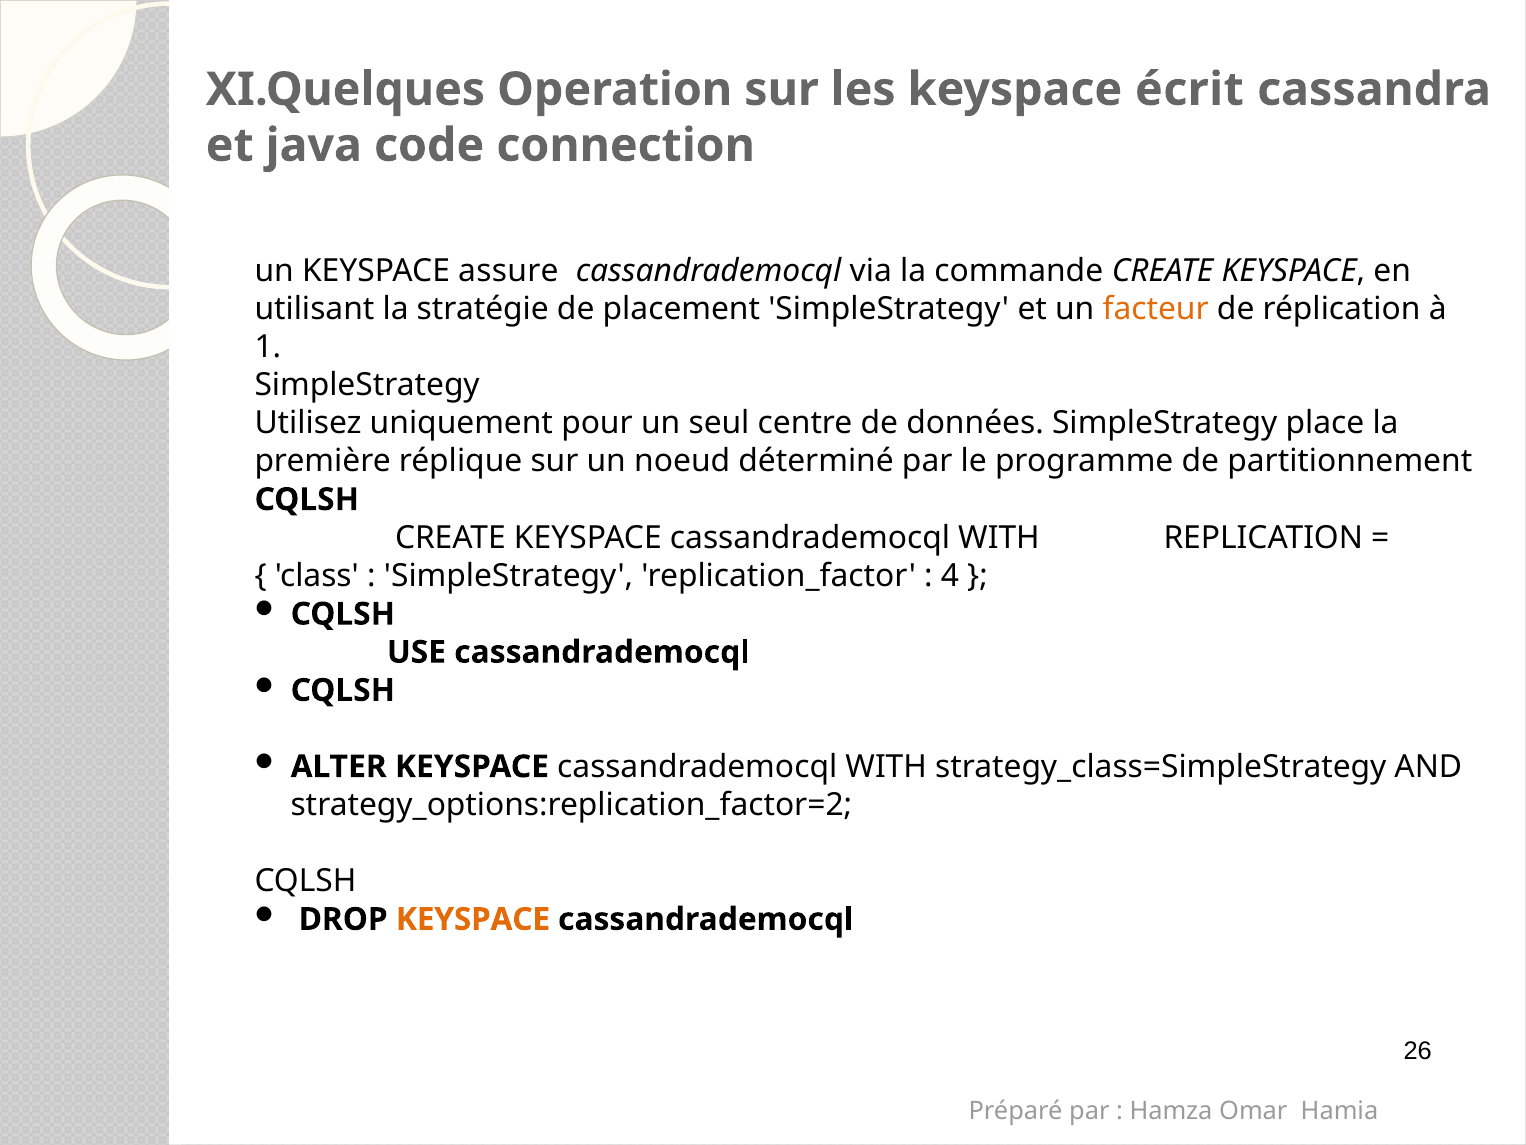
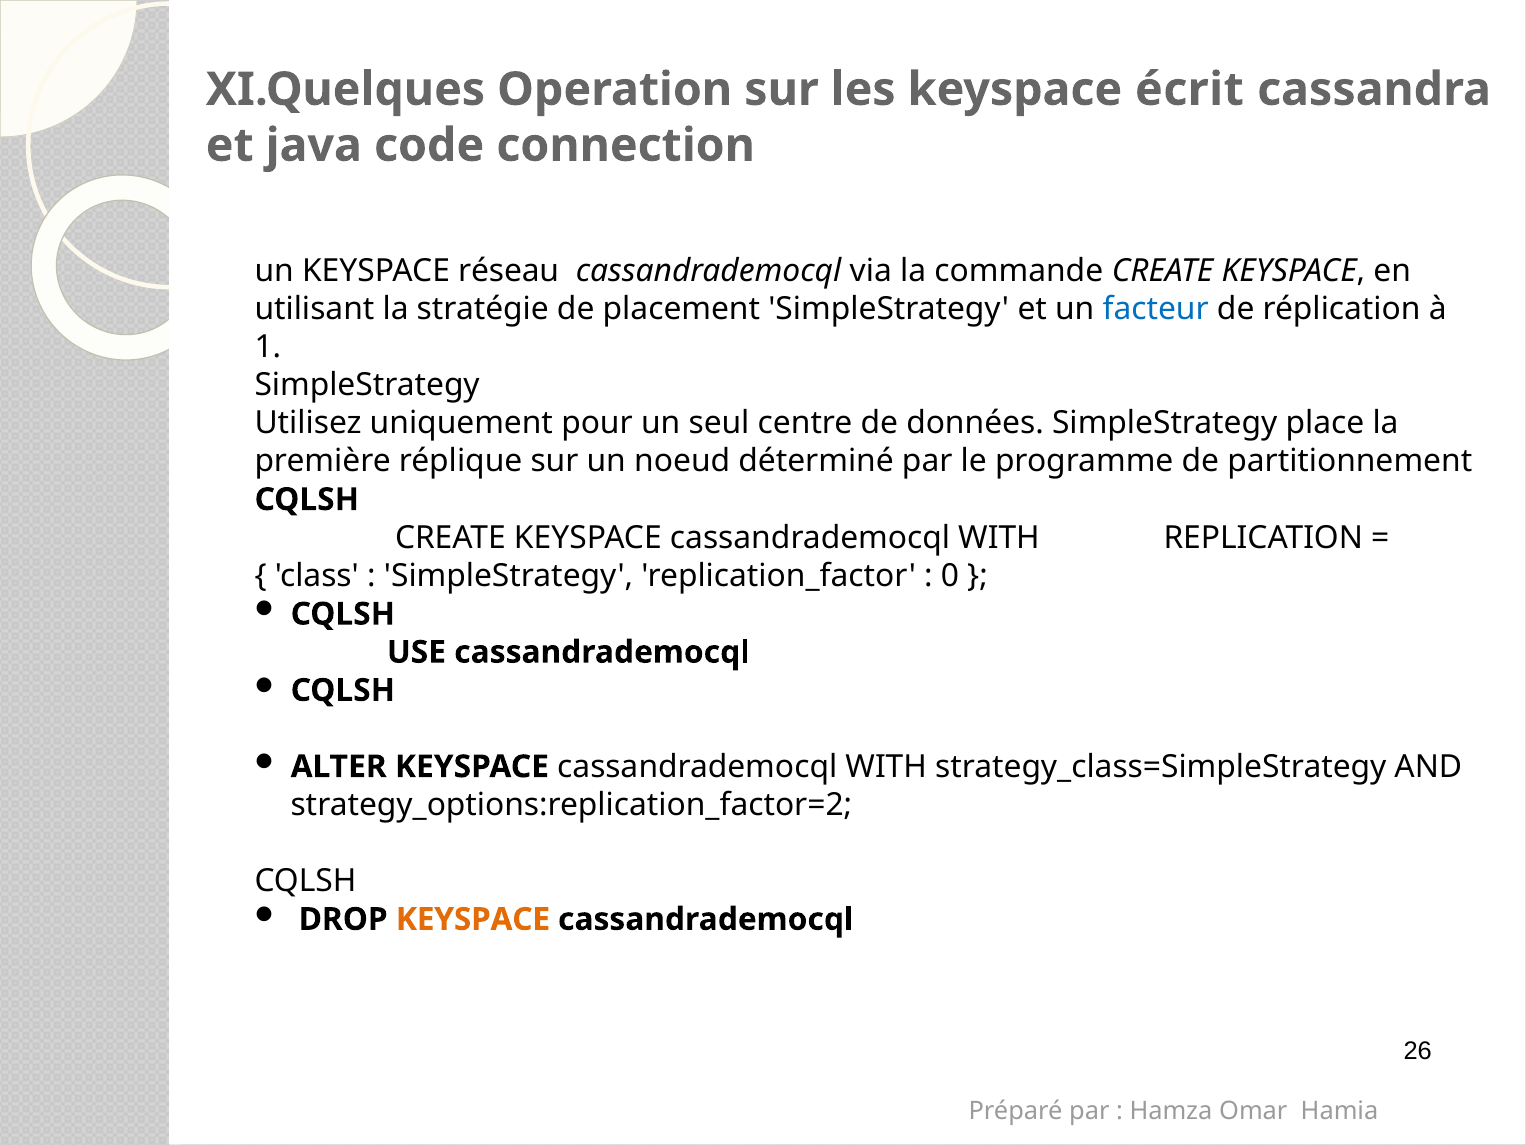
assure: assure -> réseau
facteur colour: orange -> blue
4: 4 -> 0
